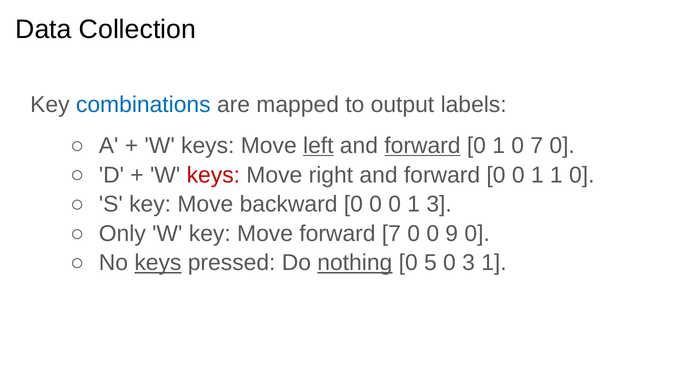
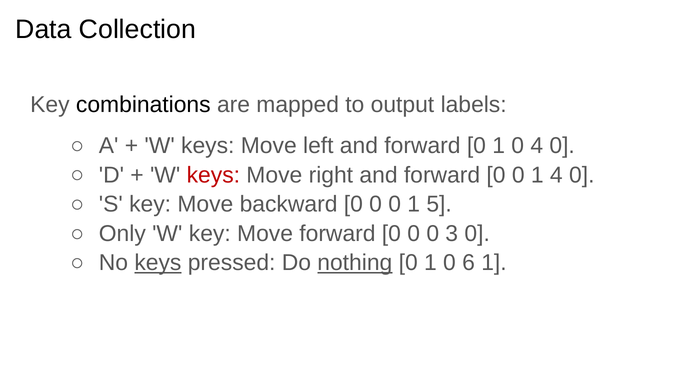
combinations colour: blue -> black
left underline: present -> none
forward at (422, 146) underline: present -> none
0 7: 7 -> 4
1 1: 1 -> 4
1 3: 3 -> 5
Move forward 7: 7 -> 0
9: 9 -> 3
5 at (430, 263): 5 -> 1
0 3: 3 -> 6
